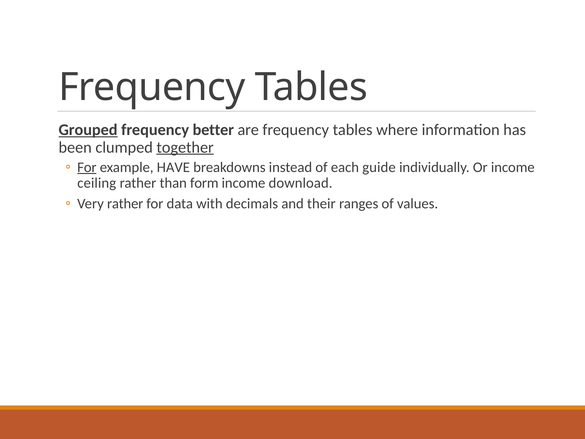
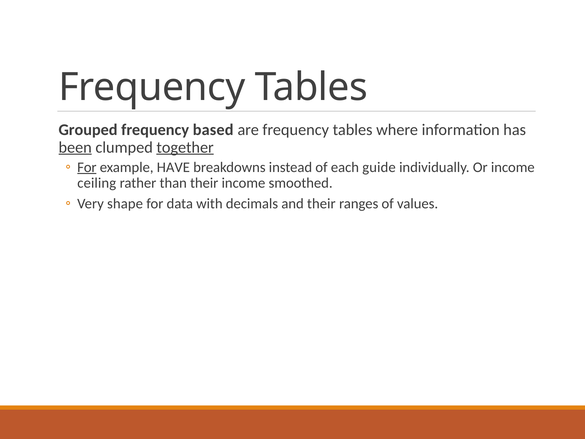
Grouped underline: present -> none
better: better -> based
been underline: none -> present
than form: form -> their
download: download -> smoothed
Very rather: rather -> shape
